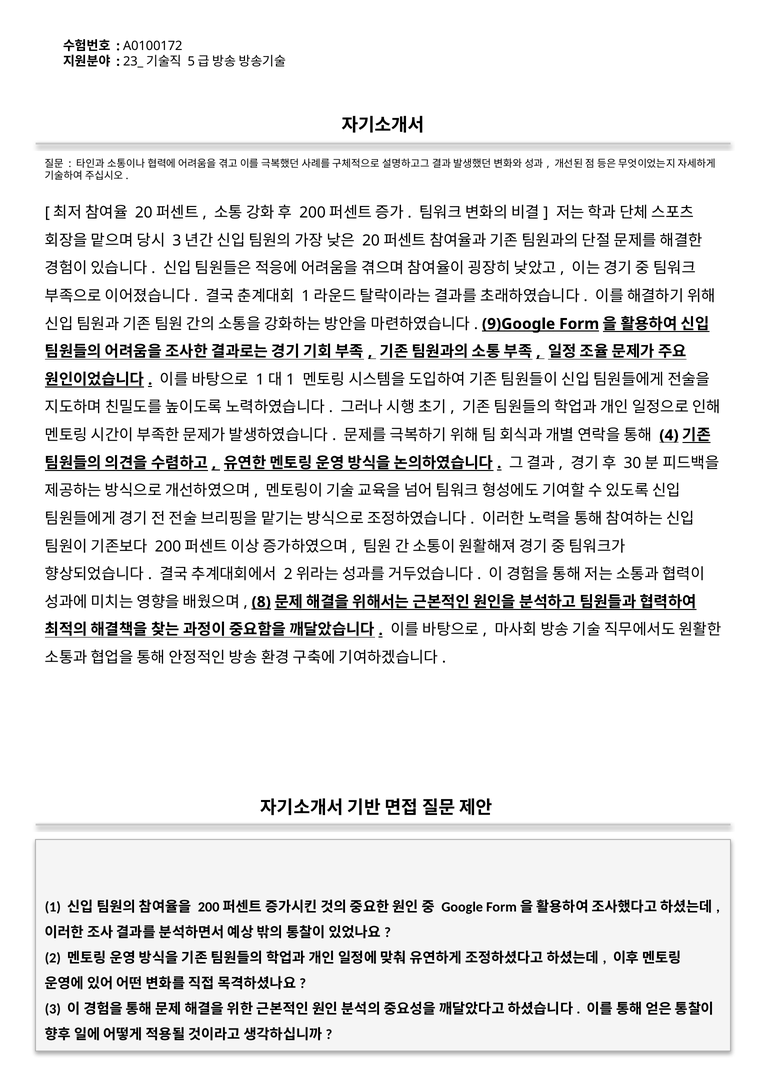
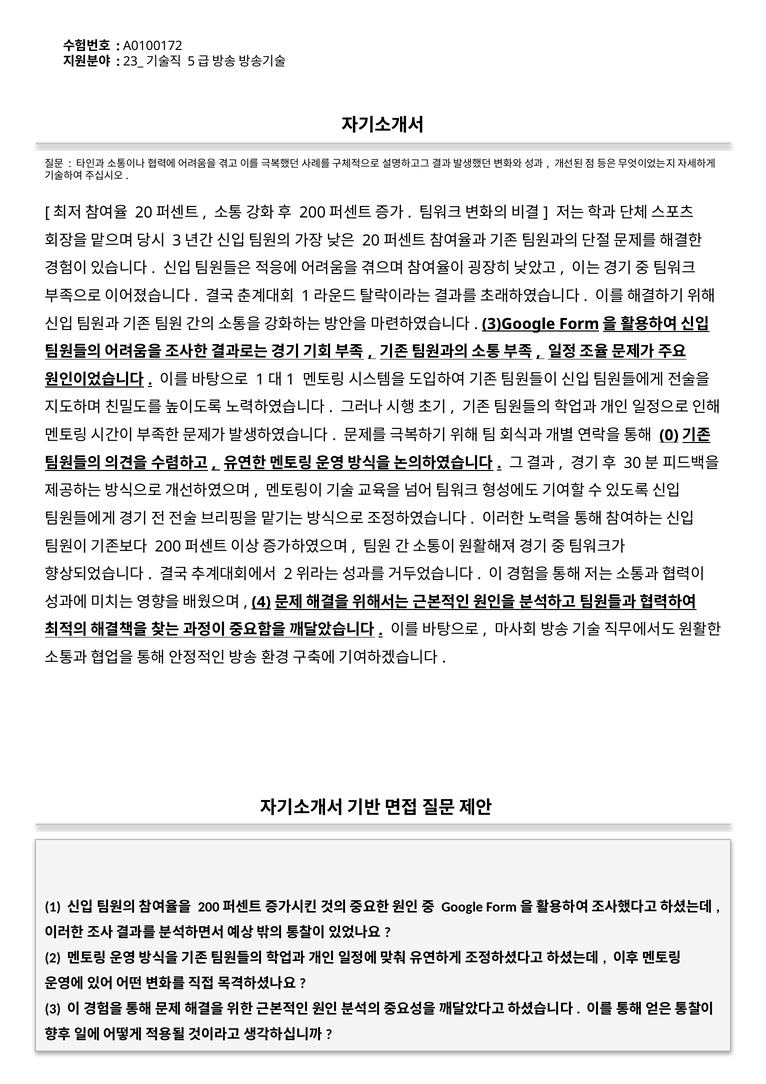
9)Google: 9)Google -> 3)Google
4: 4 -> 0
8: 8 -> 4
